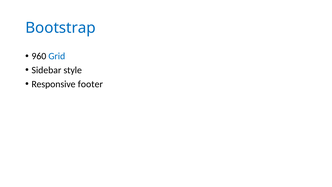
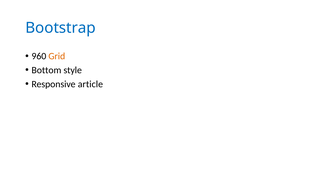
Grid colour: blue -> orange
Sidebar: Sidebar -> Bottom
footer: footer -> article
